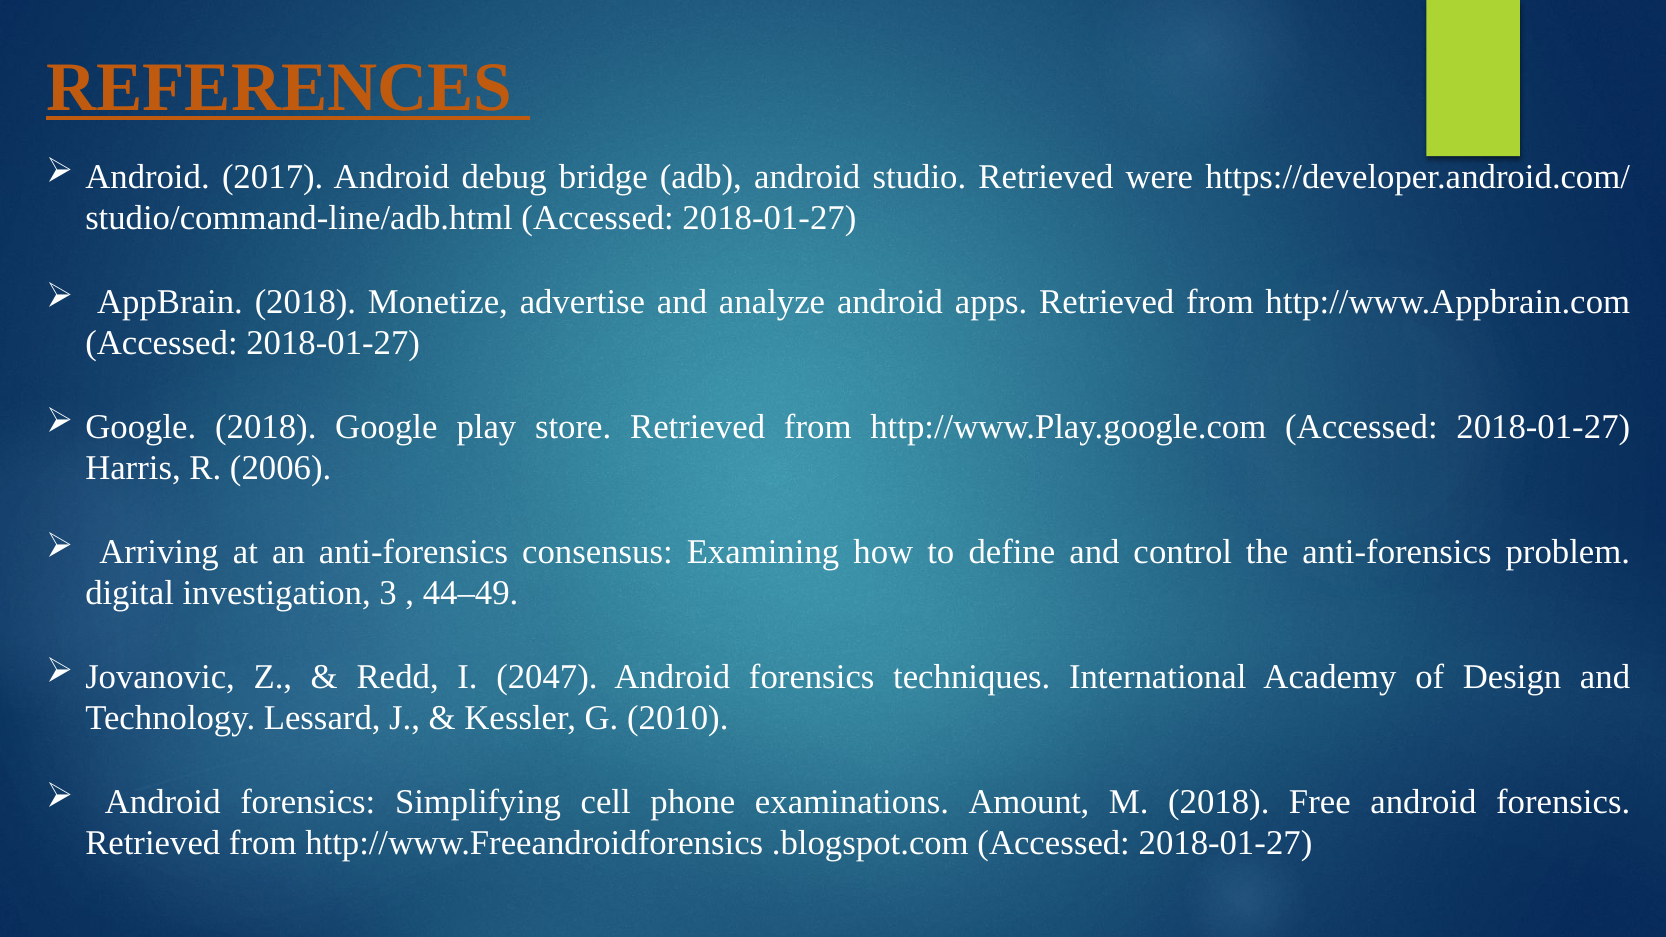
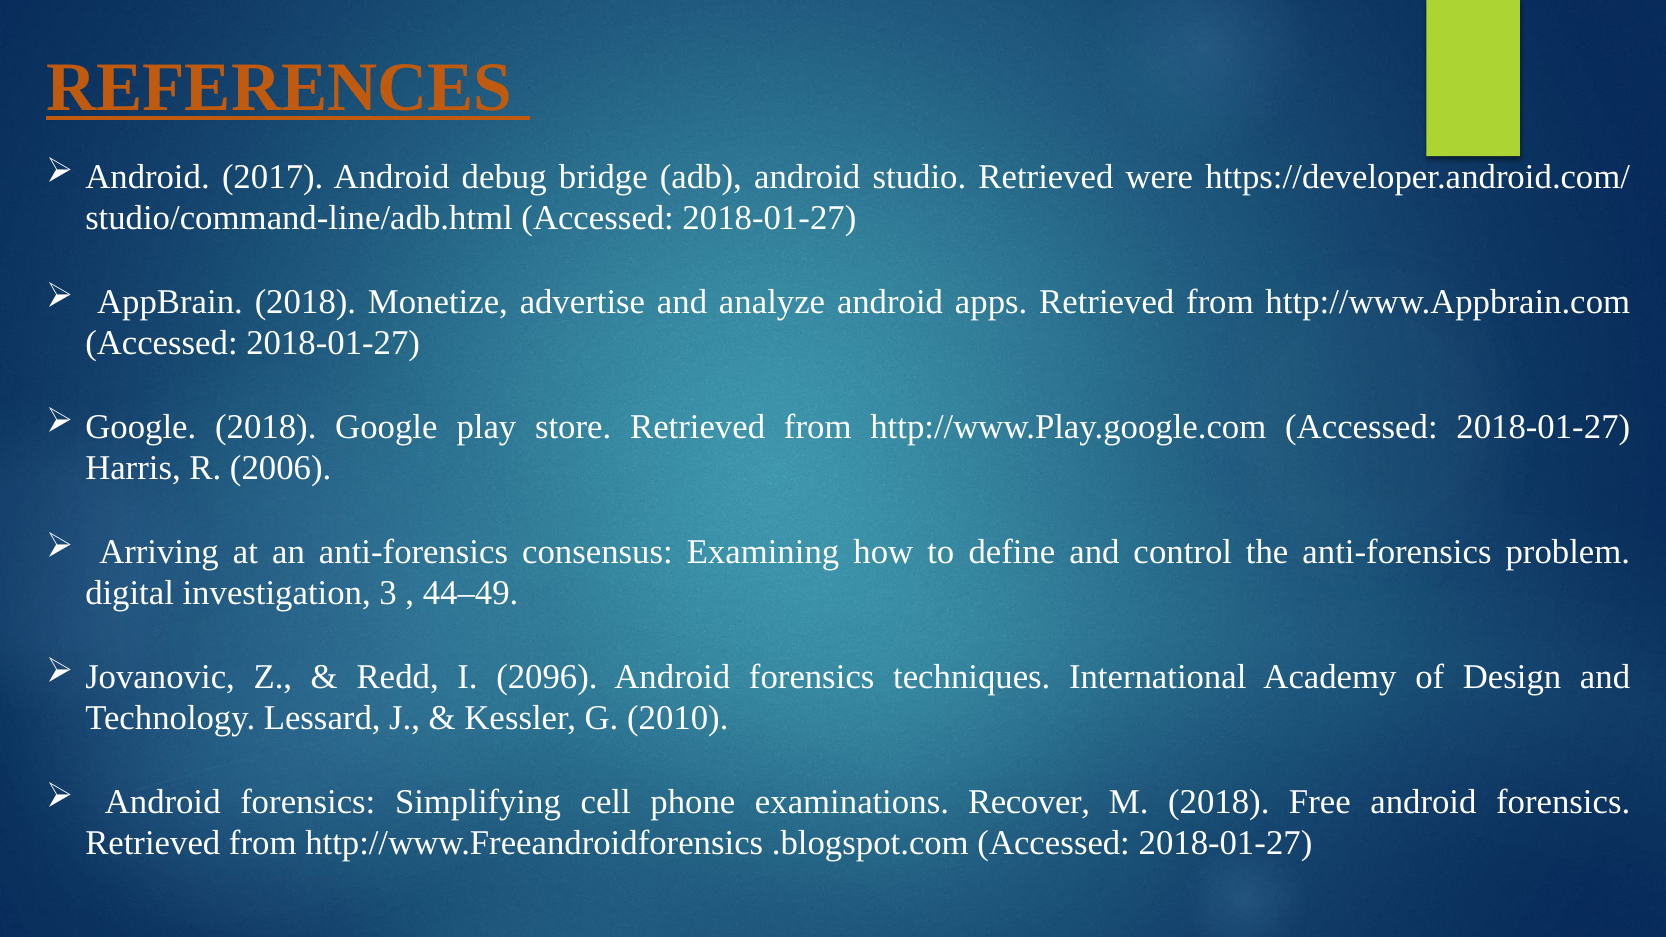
2047: 2047 -> 2096
Amount: Amount -> Recover
